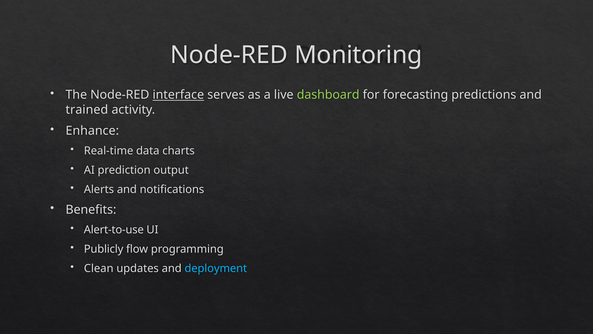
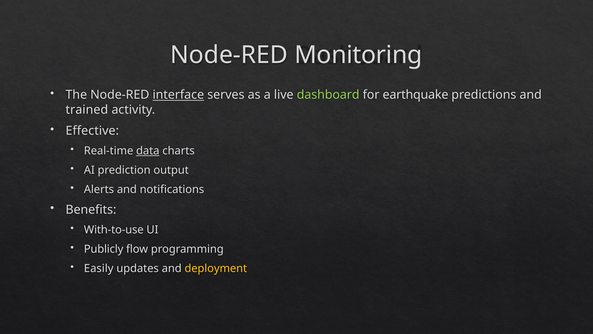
forecasting: forecasting -> earthquake
Enhance: Enhance -> Effective
data underline: none -> present
Alert-to-use: Alert-to-use -> With-to-use
Clean: Clean -> Easily
deployment colour: light blue -> yellow
